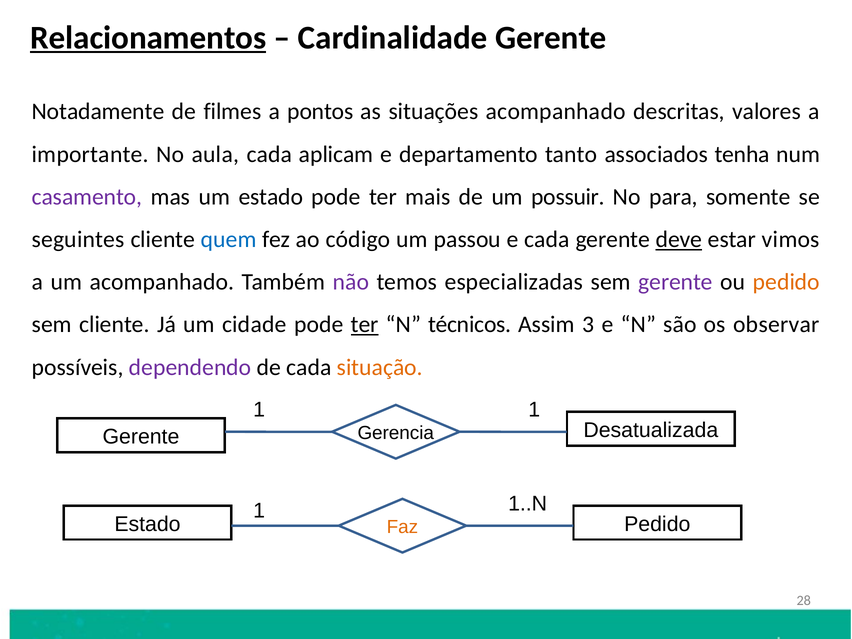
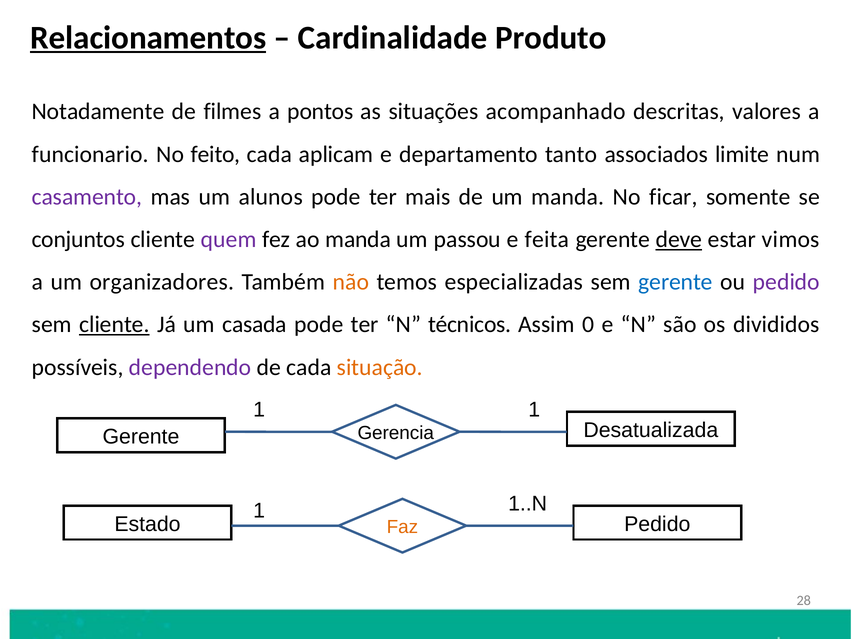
Cardinalidade Gerente: Gerente -> Produto
importante: importante -> funcionario
aula: aula -> feito
tenha: tenha -> limite
um estado: estado -> alunos
um possuir: possuir -> manda
para: para -> ficar
seguintes: seguintes -> conjuntos
quem colour: blue -> purple
ao código: código -> manda
e cada: cada -> feita
um acompanhado: acompanhado -> organizadores
não colour: purple -> orange
gerente at (676, 282) colour: purple -> blue
pedido at (786, 282) colour: orange -> purple
cliente at (114, 325) underline: none -> present
cidade: cidade -> casada
ter at (365, 325) underline: present -> none
3: 3 -> 0
observar: observar -> divididos
